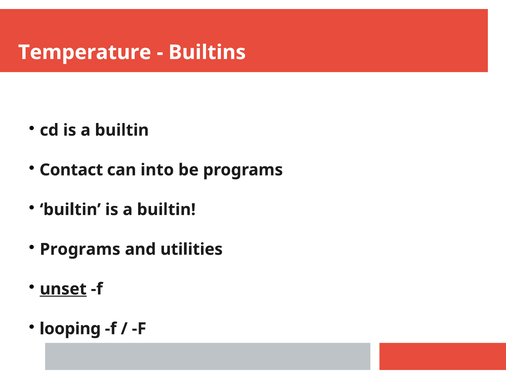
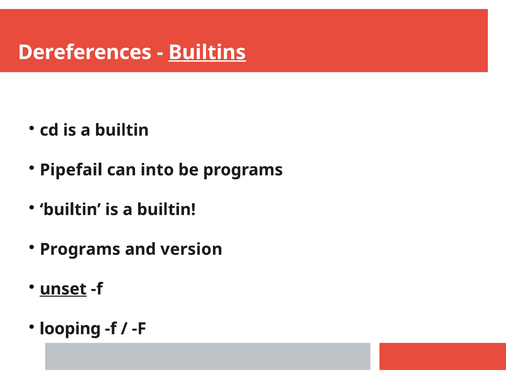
Temperature: Temperature -> Dereferences
Builtins underline: none -> present
Contact: Contact -> Pipefail
utilities: utilities -> version
